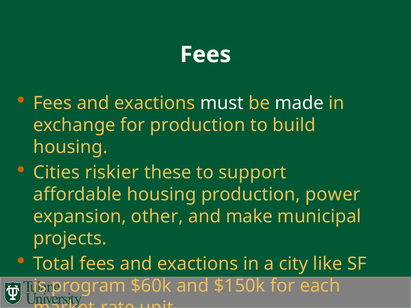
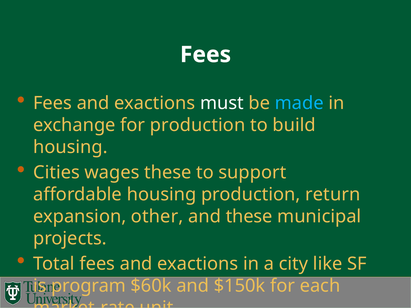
made colour: white -> light blue
riskier: riskier -> wages
power: power -> return
and make: make -> these
